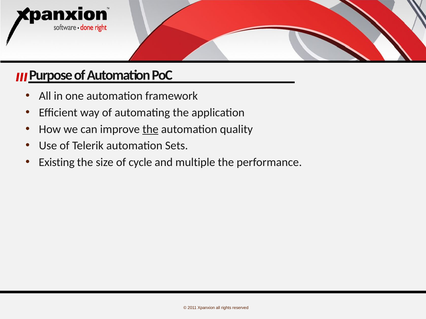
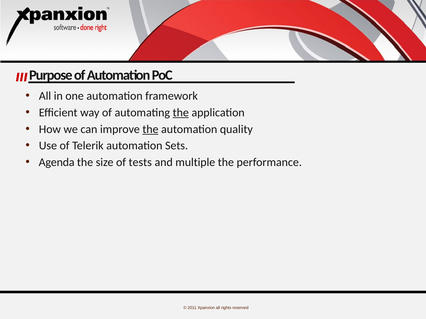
the at (181, 113) underline: none -> present
Existing: Existing -> Agenda
cycle: cycle -> tests
